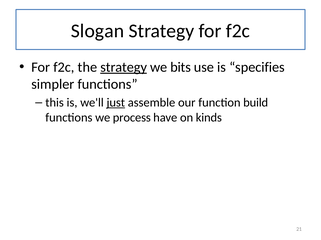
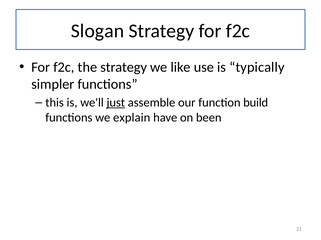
strategy at (124, 67) underline: present -> none
bits: bits -> like
specifies: specifies -> typically
process: process -> explain
kinds: kinds -> been
